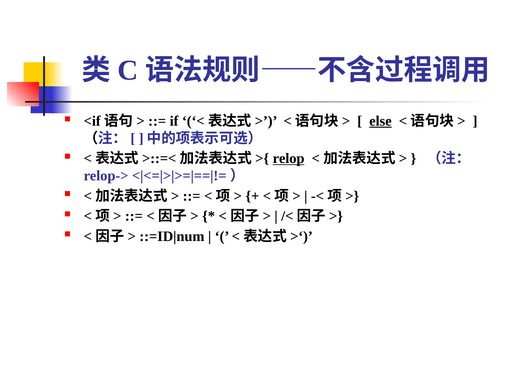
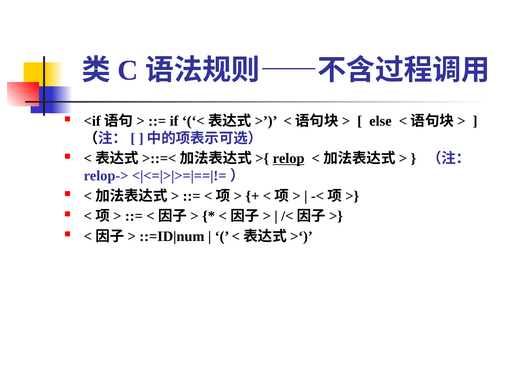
else underline: present -> none
